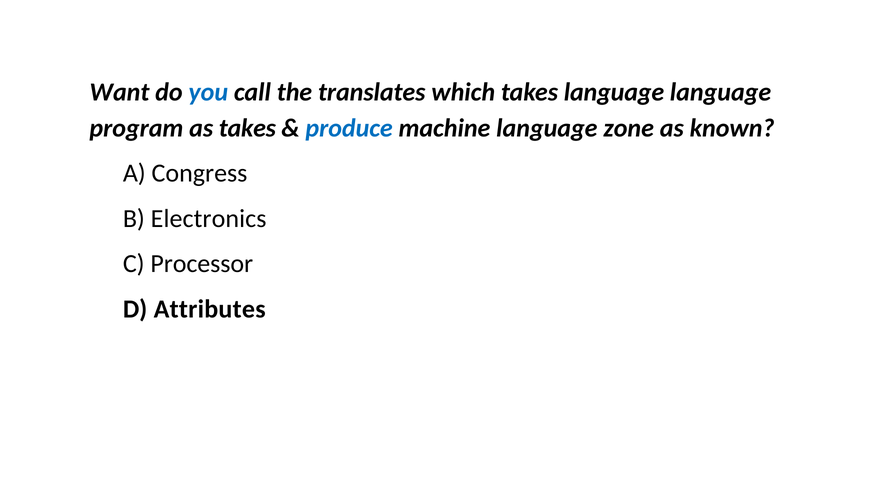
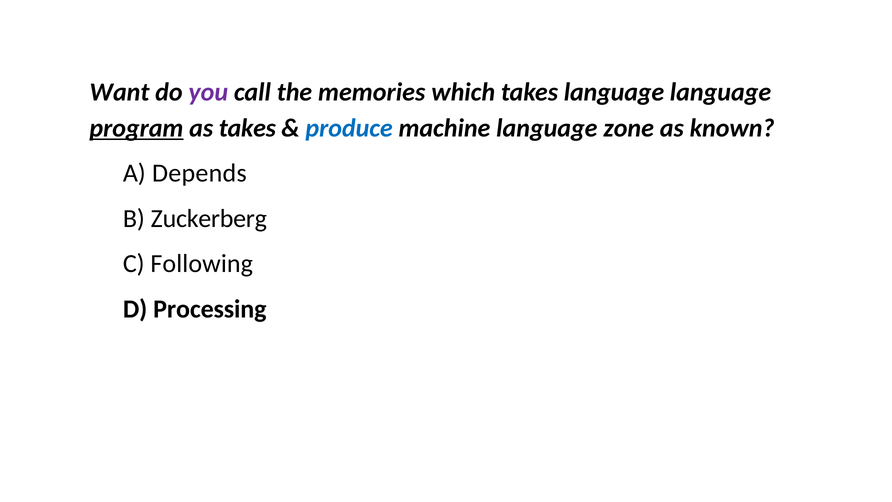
you colour: blue -> purple
translates: translates -> memories
program underline: none -> present
Congress: Congress -> Depends
Electronics: Electronics -> Zuckerberg
Processor: Processor -> Following
Attributes: Attributes -> Processing
